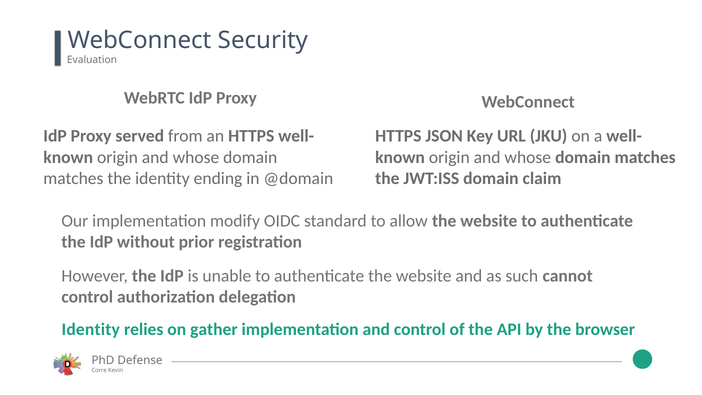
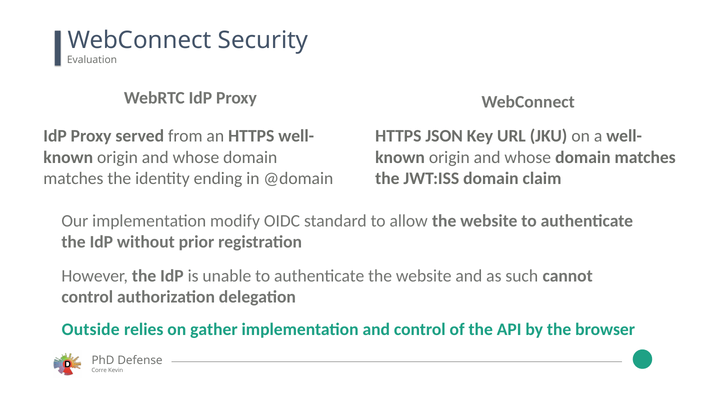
Identity at (91, 329): Identity -> Outside
